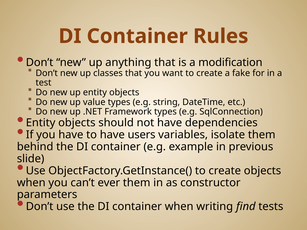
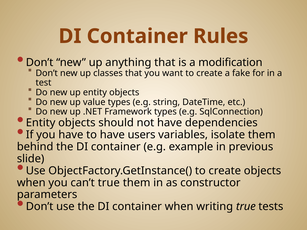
can’t ever: ever -> true
writing find: find -> true
